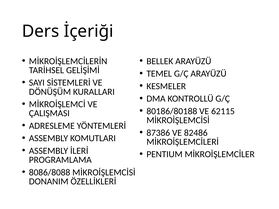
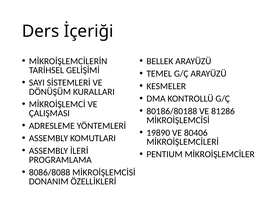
62115: 62115 -> 81286
87386: 87386 -> 19890
82486: 82486 -> 80406
